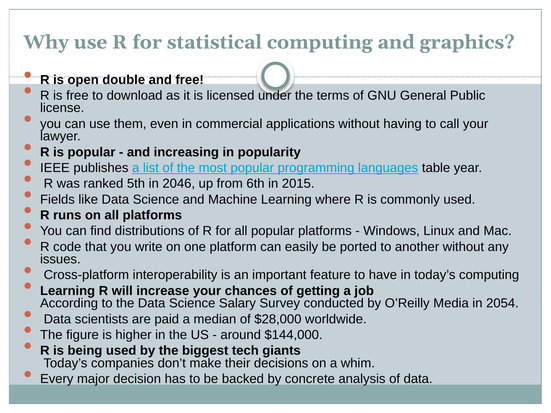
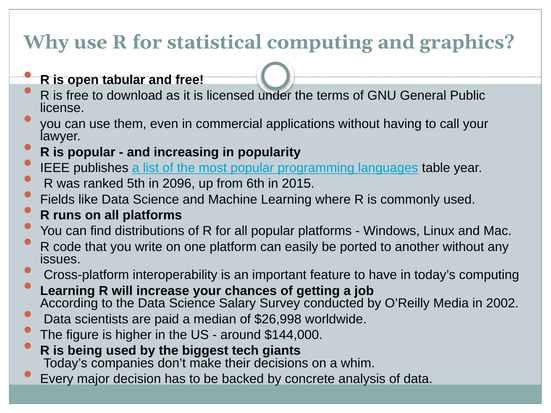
double: double -> tabular
2046: 2046 -> 2096
2054: 2054 -> 2002
$28,000: $28,000 -> $26,998
